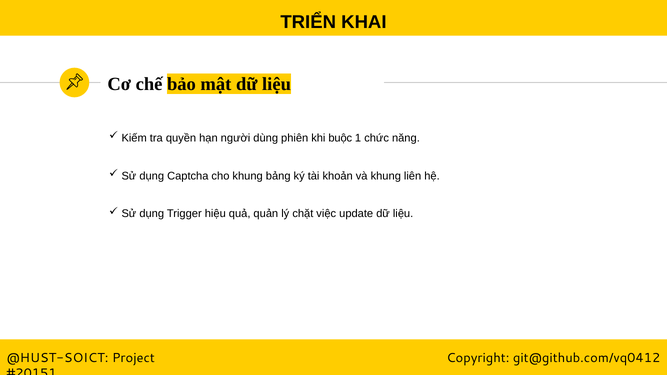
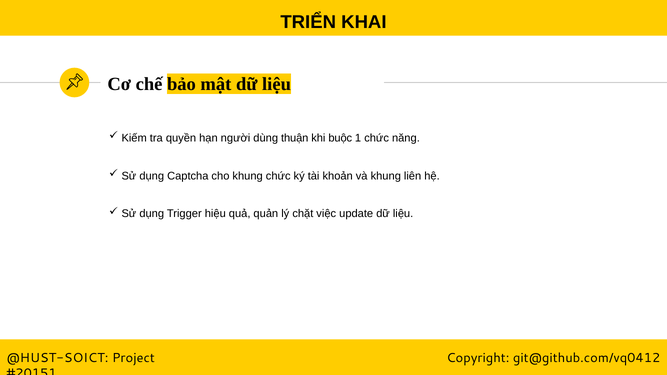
phiên: phiên -> thuận
khung bảng: bảng -> chức
